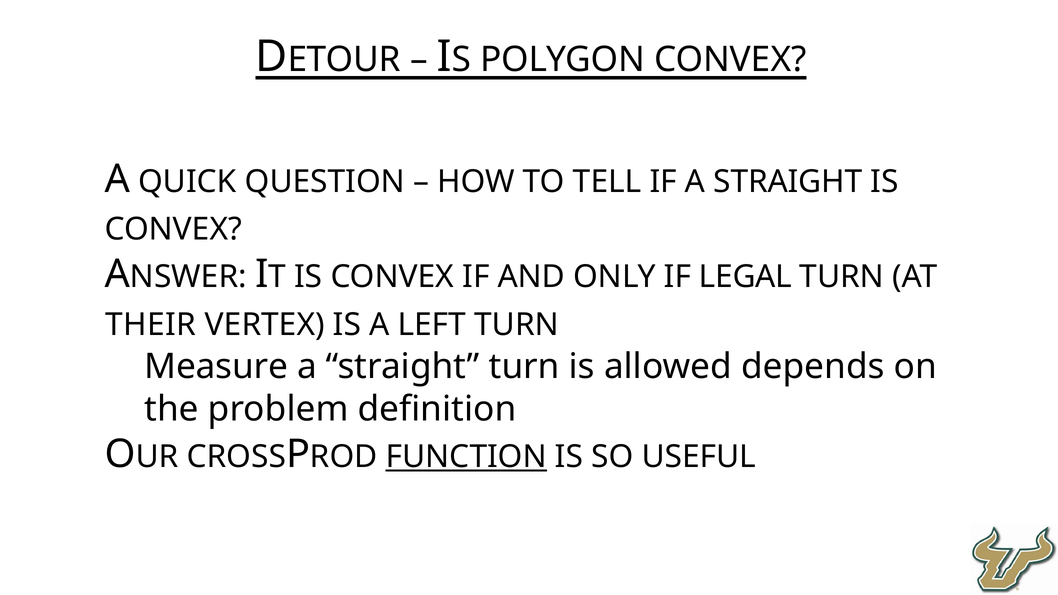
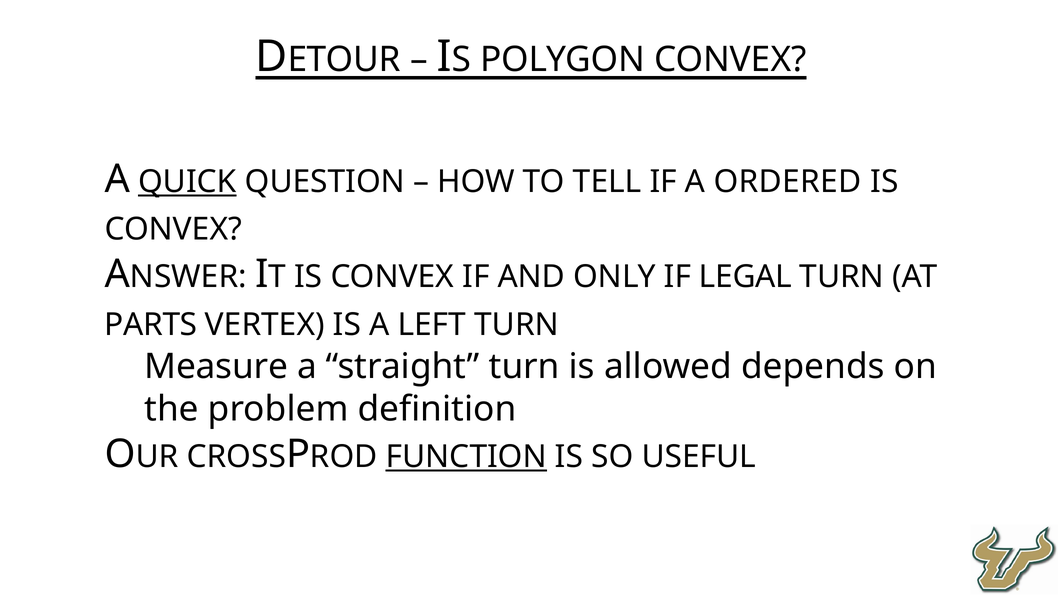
QUICK underline: none -> present
IF A STRAIGHT: STRAIGHT -> ORDERED
THEIR: THEIR -> PARTS
